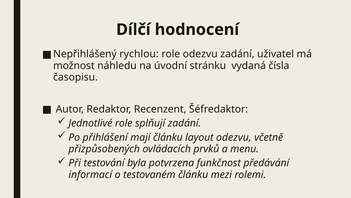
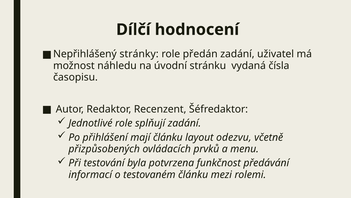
rychlou: rychlou -> stránky
role odezvu: odezvu -> předán
